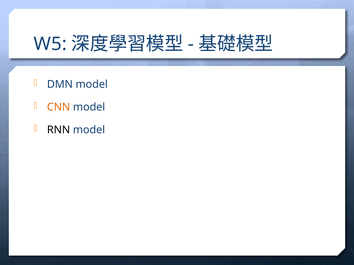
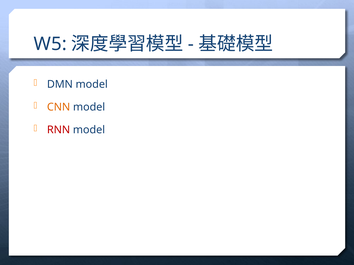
RNN colour: black -> red
